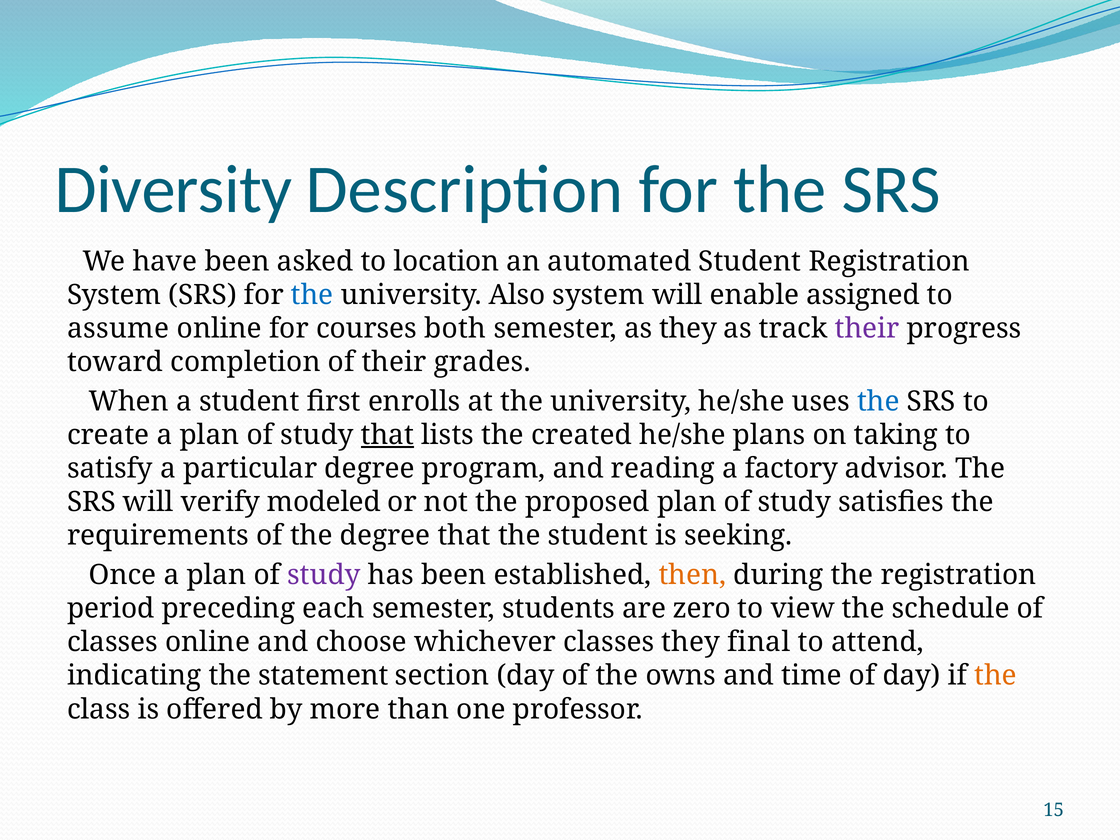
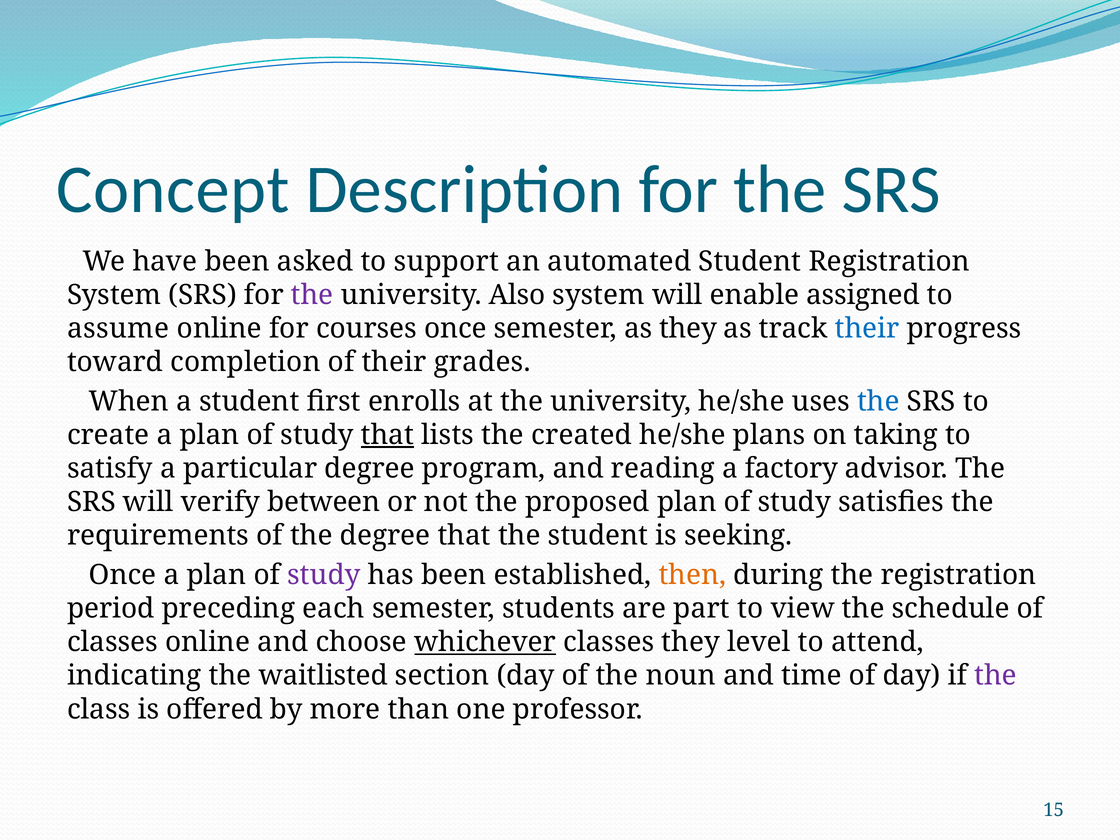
Diversity: Diversity -> Concept
location: location -> support
the at (312, 295) colour: blue -> purple
courses both: both -> once
their at (867, 329) colour: purple -> blue
modeled: modeled -> between
zero: zero -> part
whichever underline: none -> present
final: final -> level
statement: statement -> waitlisted
owns: owns -> noun
the at (996, 676) colour: orange -> purple
